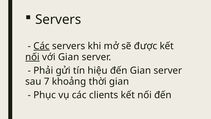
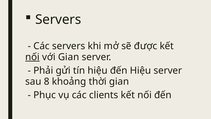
Các at (42, 46) underline: present -> none
đến Gian: Gian -> Hiệu
7: 7 -> 8
